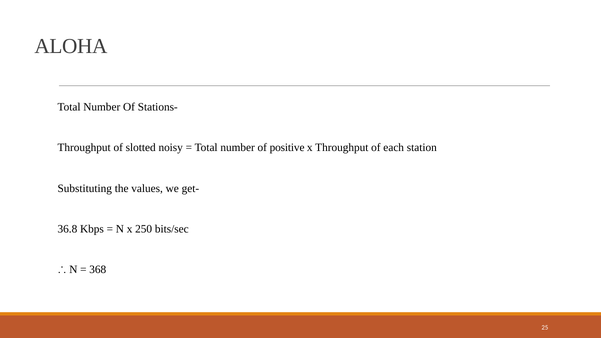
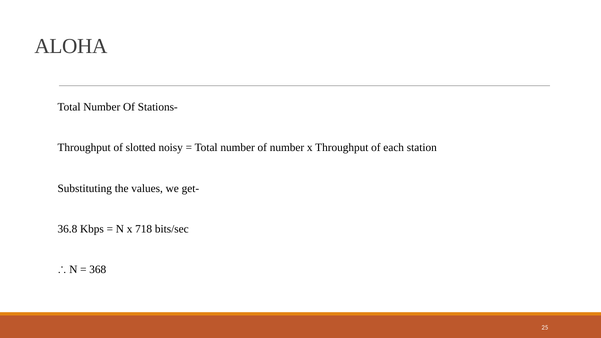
of positive: positive -> number
250: 250 -> 718
